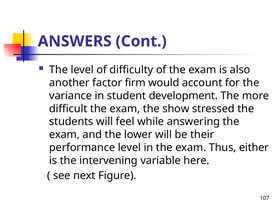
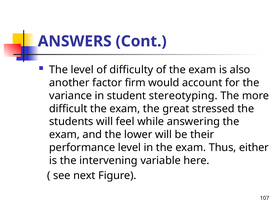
development: development -> stereotyping
show: show -> great
